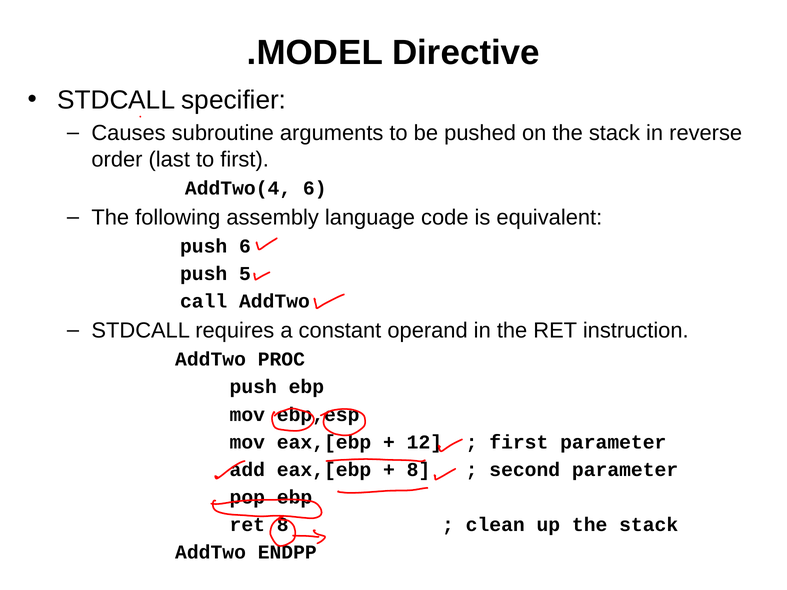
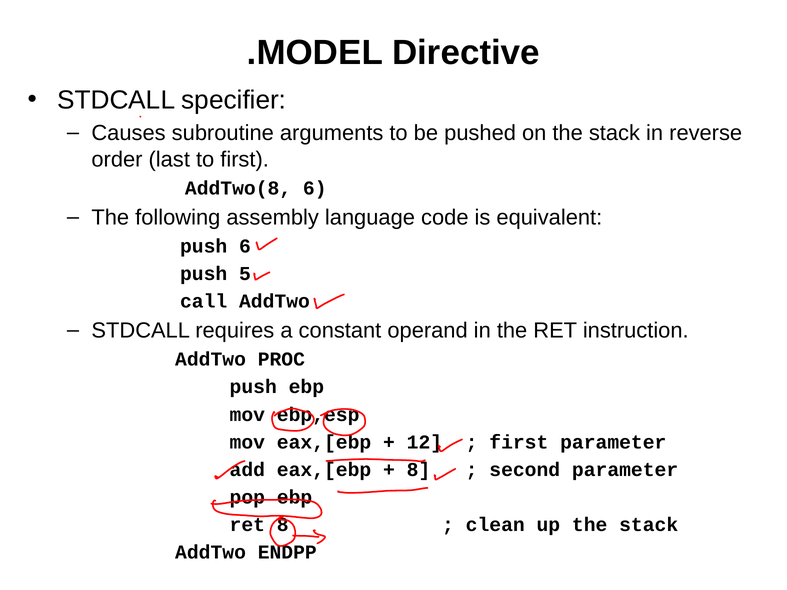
AddTwo(4: AddTwo(4 -> AddTwo(8
